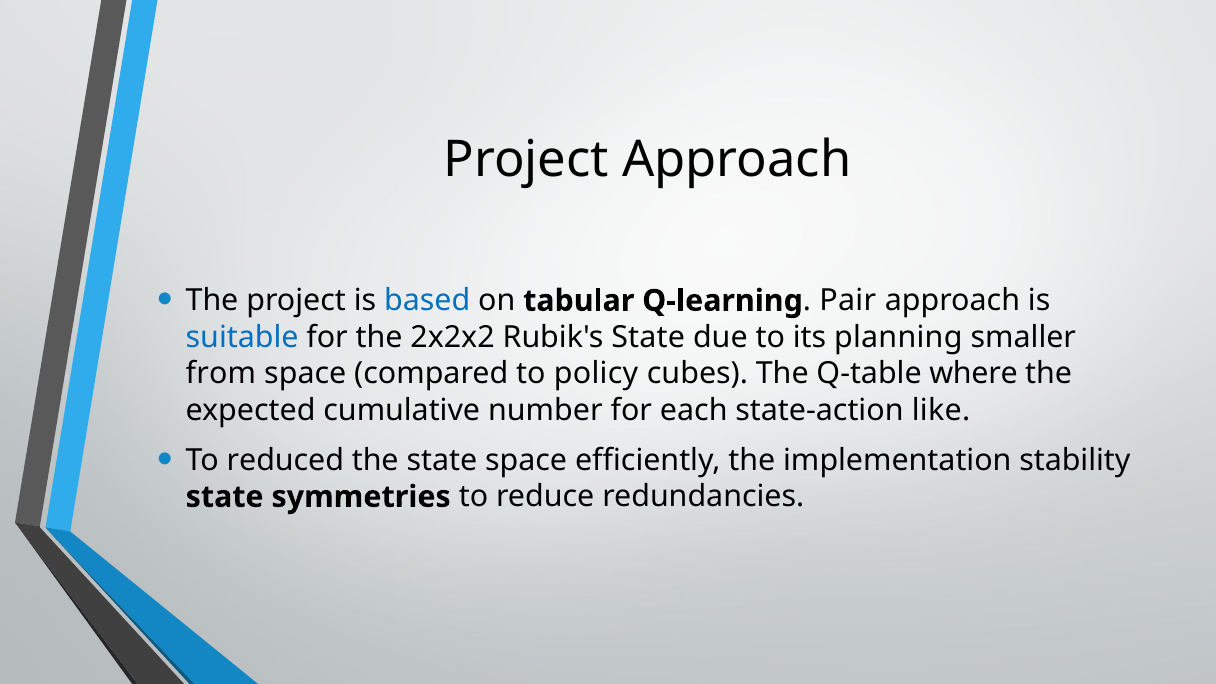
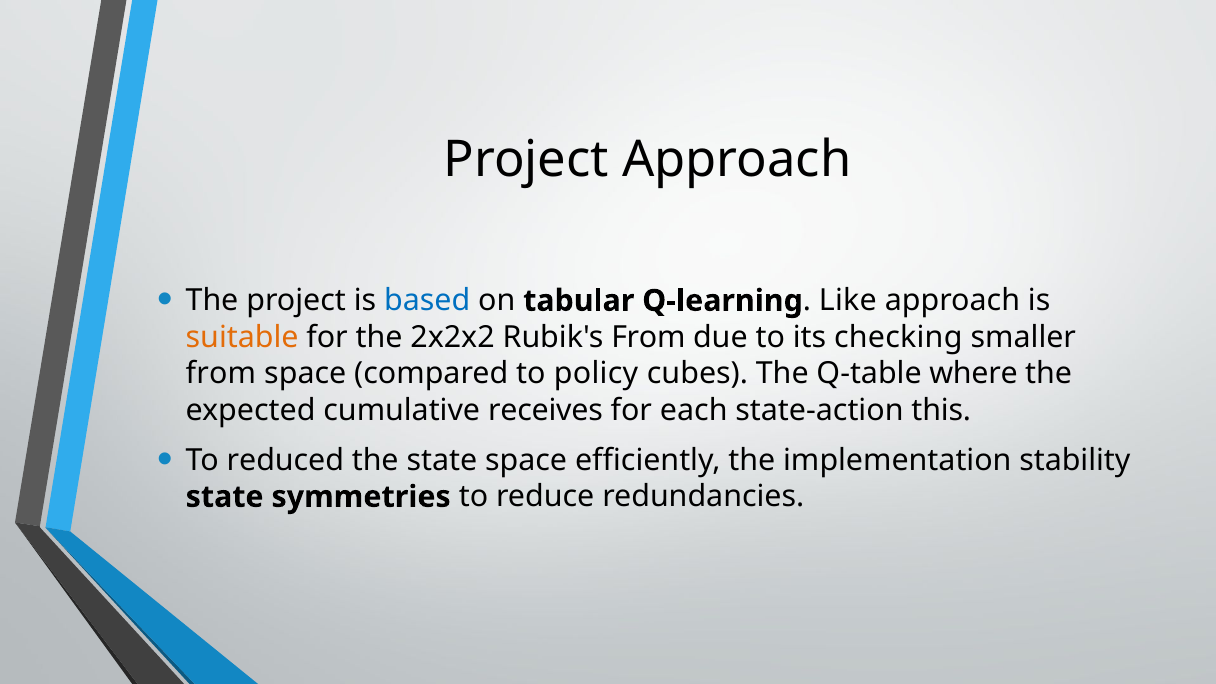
Pair: Pair -> Like
suitable colour: blue -> orange
Rubik's State: State -> From
planning: planning -> checking
number: number -> receives
like: like -> this
